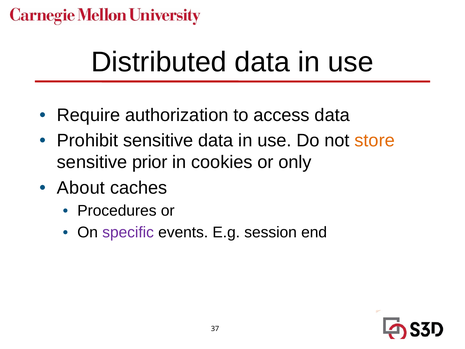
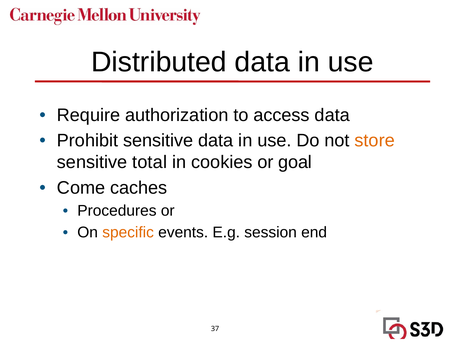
prior: prior -> total
only: only -> goal
About: About -> Come
specific colour: purple -> orange
